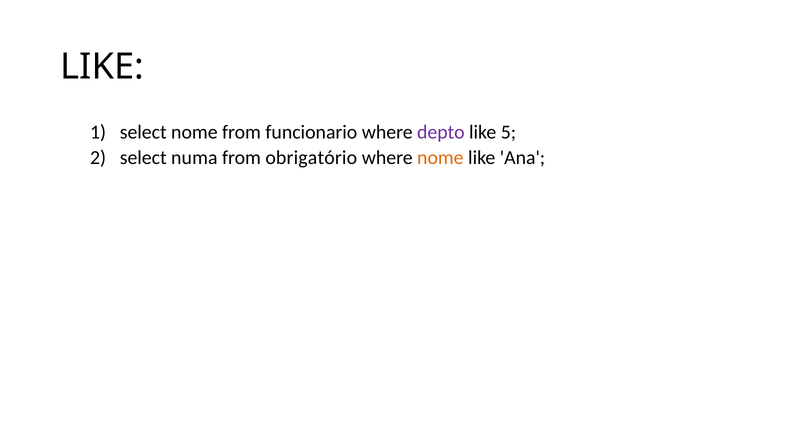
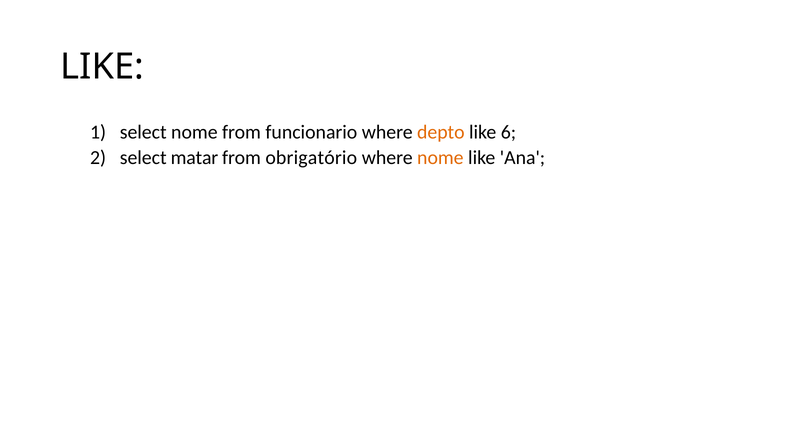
depto colour: purple -> orange
5: 5 -> 6
numa: numa -> matar
